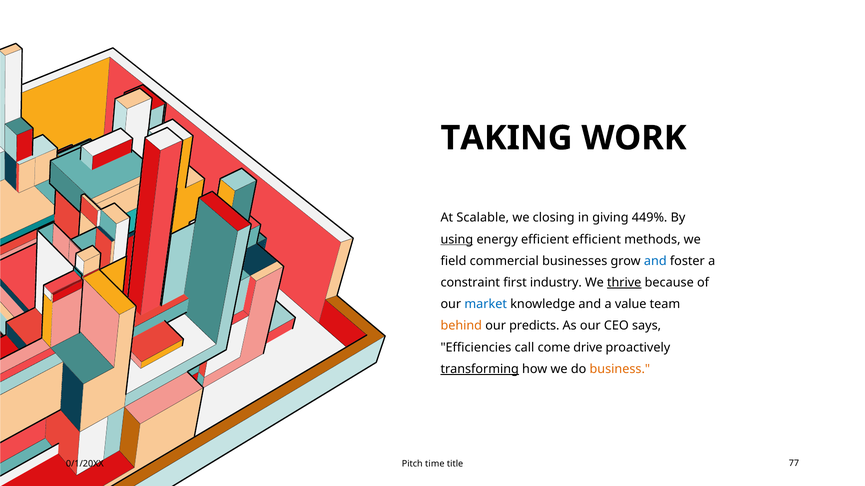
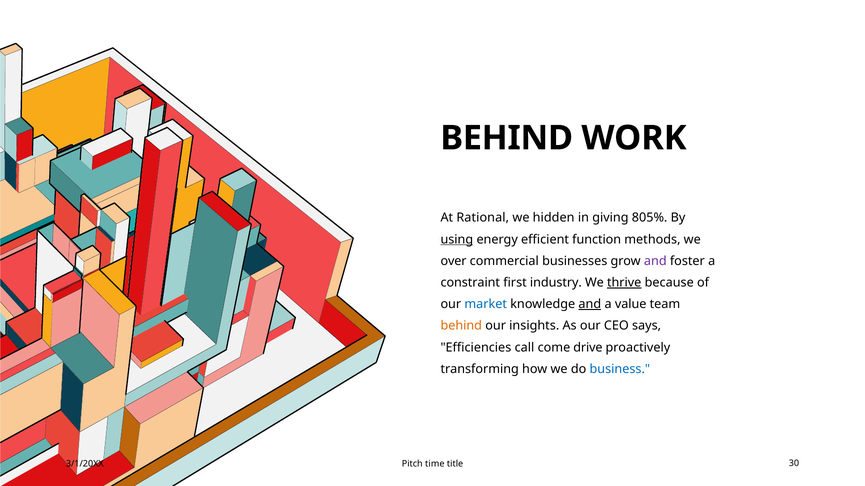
TAKING at (507, 138): TAKING -> BEHIND
Scalable: Scalable -> Rational
closing: closing -> hidden
449%: 449% -> 805%
efficient efficient: efficient -> function
field: field -> over
and at (655, 261) colour: blue -> purple
and at (590, 305) underline: none -> present
predicts: predicts -> insights
transforming underline: present -> none
business colour: orange -> blue
0/1/20XX: 0/1/20XX -> 3/1/20XX
77: 77 -> 30
